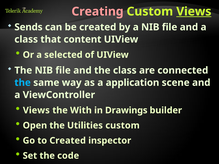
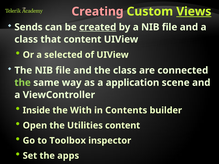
created at (98, 27) underline: none -> present
the at (23, 83) colour: light blue -> light green
Views at (36, 110): Views -> Inside
Drawings: Drawings -> Contents
Utilities custom: custom -> content
to Created: Created -> Toolbox
code: code -> apps
